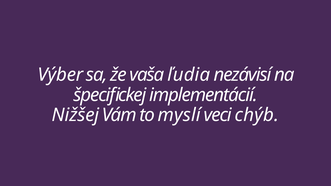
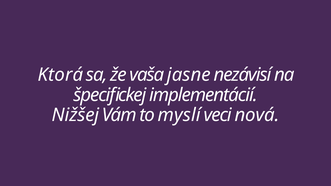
Výber: Výber -> Ktorá
ľudia: ľudia -> jasne
chýb: chýb -> nová
